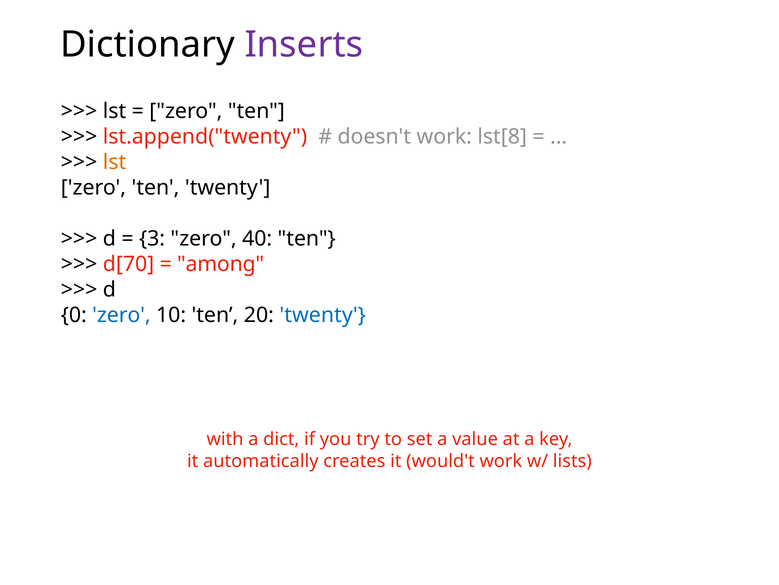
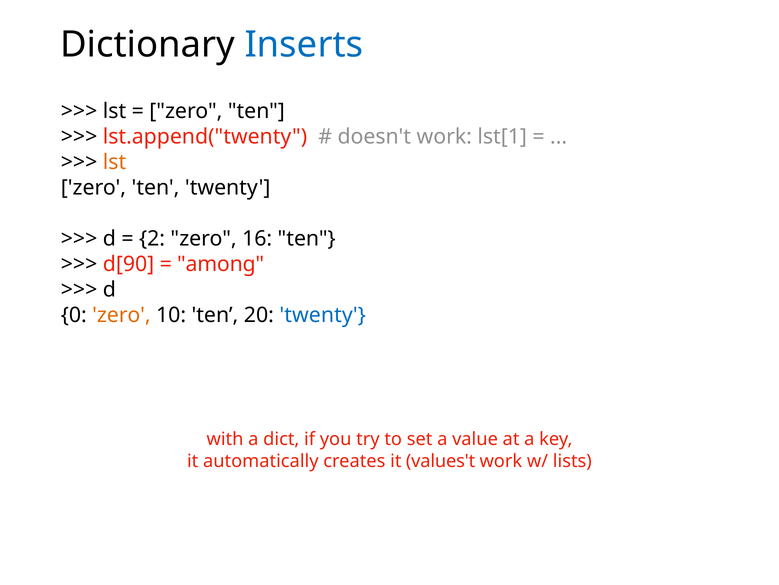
Inserts colour: purple -> blue
lst[8: lst[8 -> lst[1
3: 3 -> 2
40: 40 -> 16
d[70: d[70 -> d[90
zero at (121, 315) colour: blue -> orange
would't: would't -> values't
